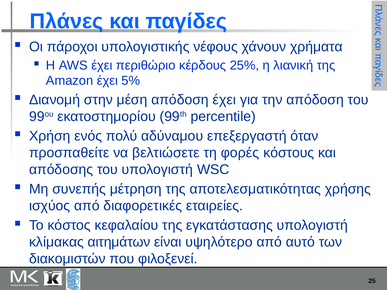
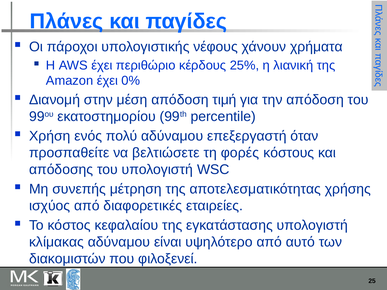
5%: 5% -> 0%
απόδοση έχει: έχει -> τιμή
κλίμακας αιτημάτων: αιτημάτων -> αδύναμου
